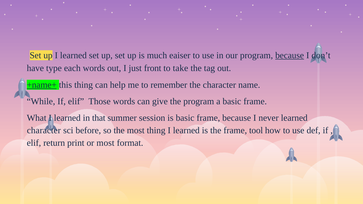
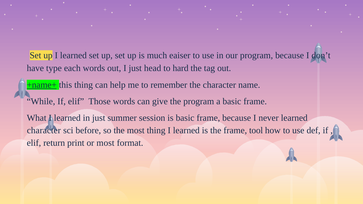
because at (290, 55) underline: present -> none
front: front -> head
take: take -> hard
in that: that -> just
